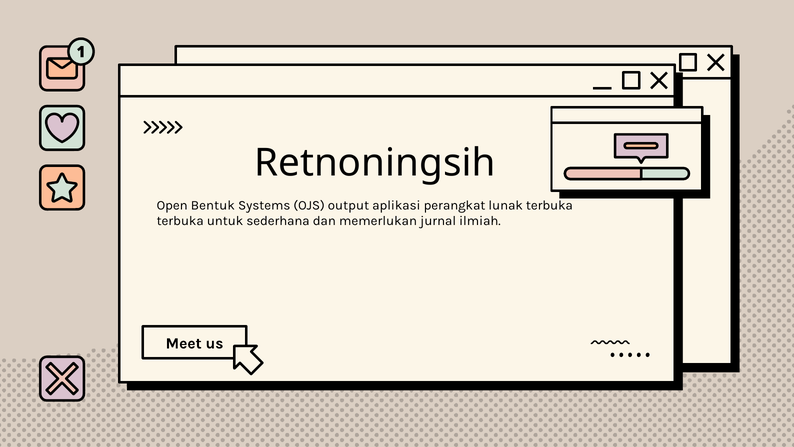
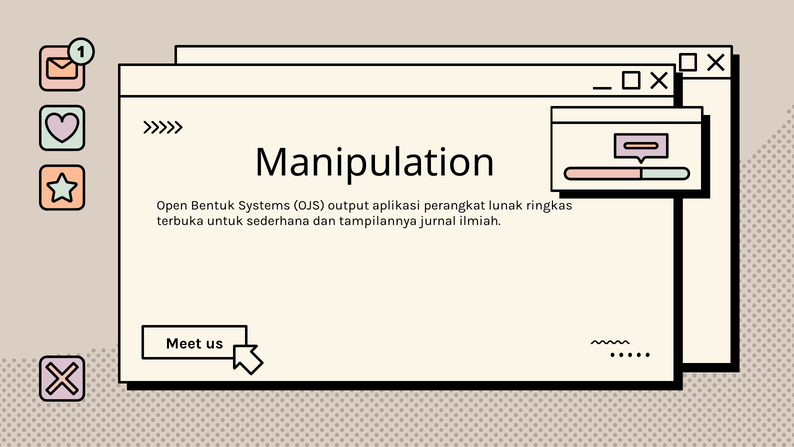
Retnoningsih: Retnoningsih -> Manipulation
lunak terbuka: terbuka -> ringkas
memerlukan: memerlukan -> tampilannya
